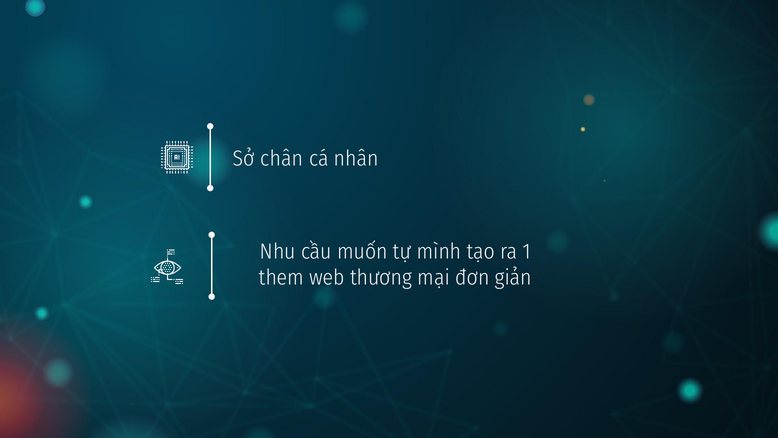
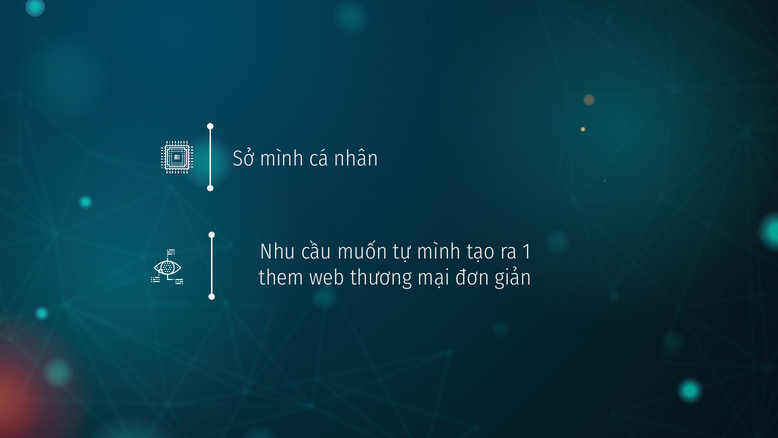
Sở chân: chân -> mình
